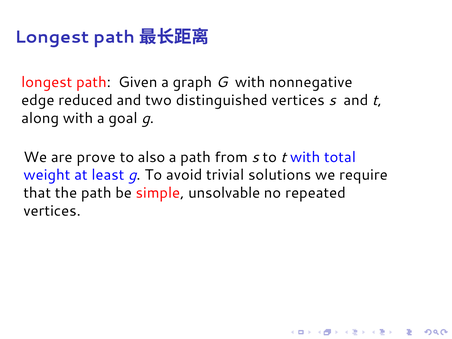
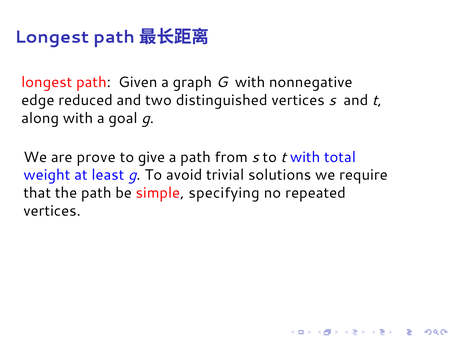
also: also -> give
unsolvable: unsolvable -> specifying
